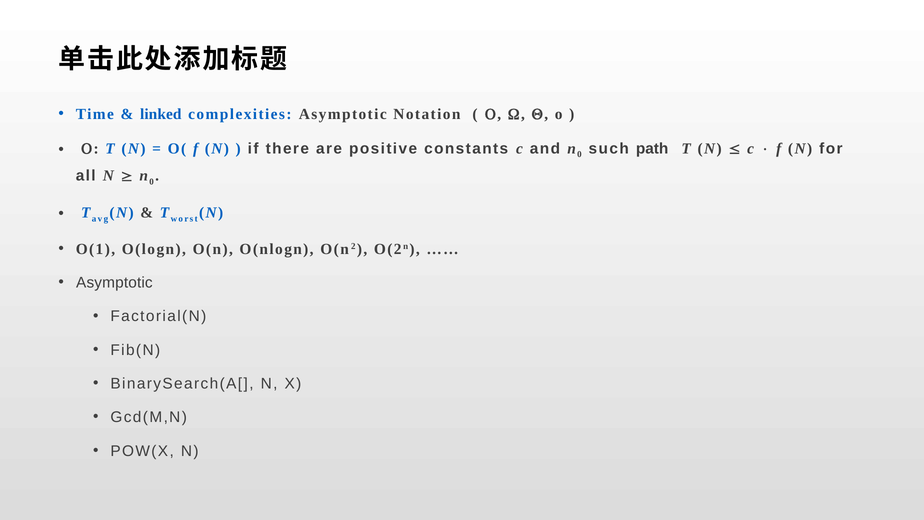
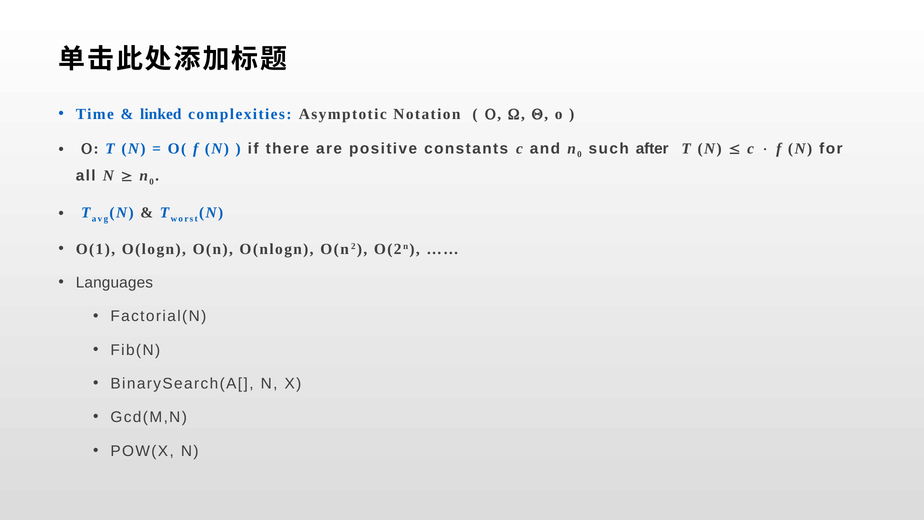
path: path -> after
Asymptotic at (114, 283): Asymptotic -> Languages
